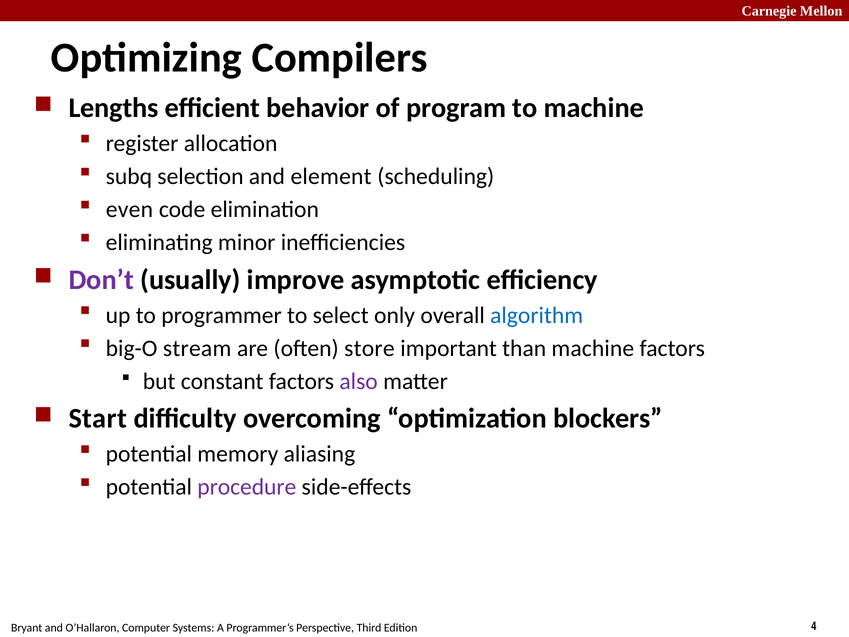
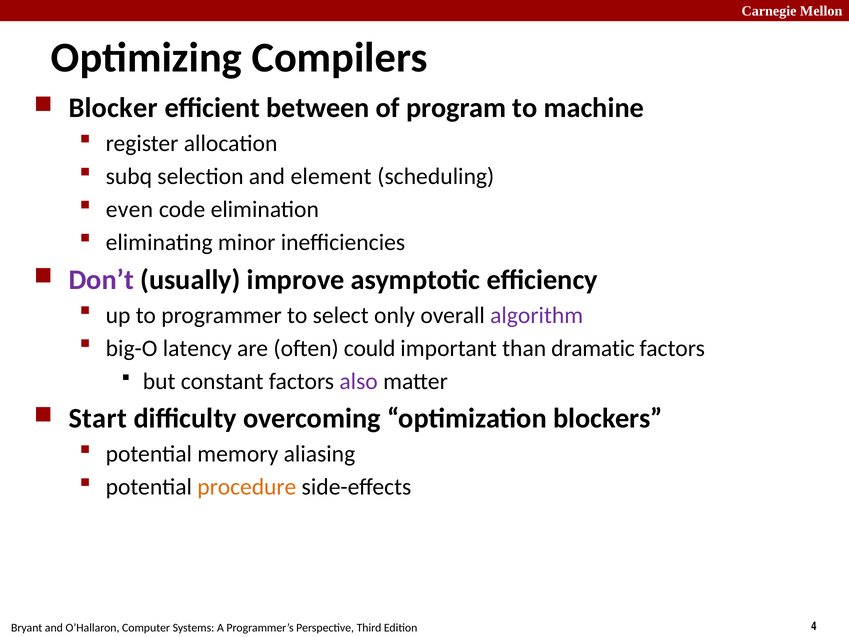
Lengths: Lengths -> Blocker
behavior: behavior -> between
algorithm colour: blue -> purple
stream: stream -> latency
store: store -> could
than machine: machine -> dramatic
procedure colour: purple -> orange
